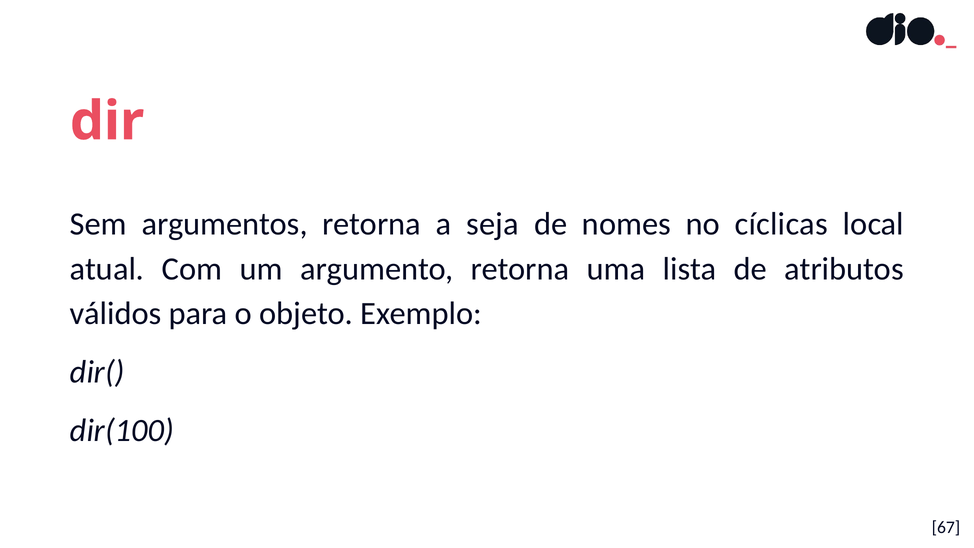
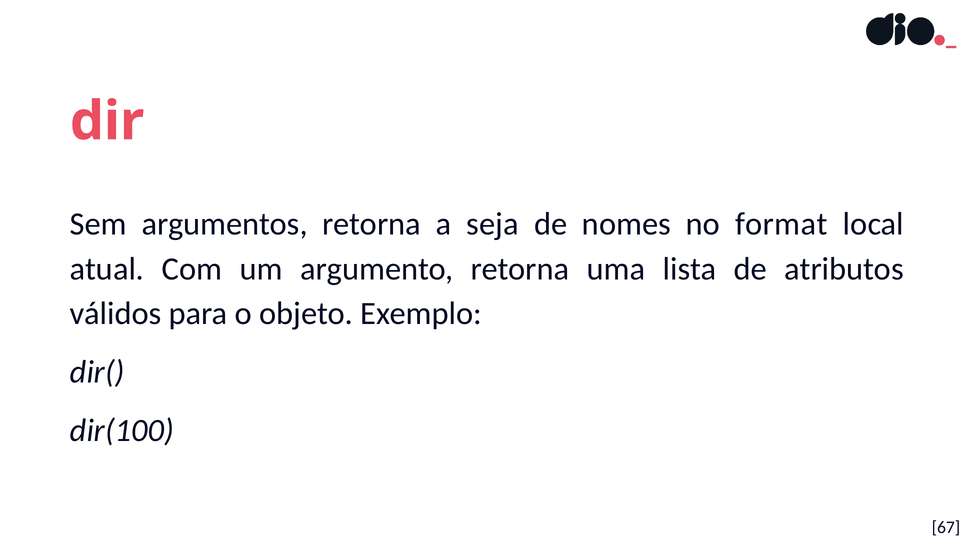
cíclicas: cíclicas -> format
